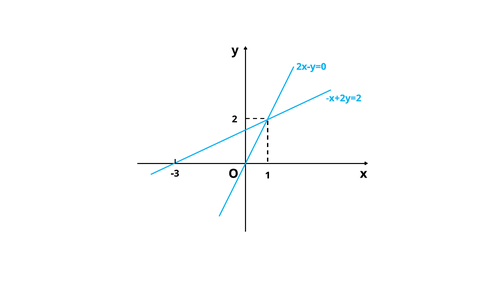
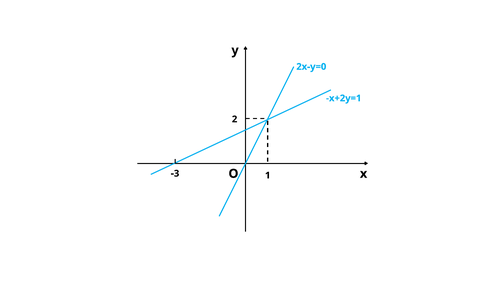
x+2y=2: x+2y=2 -> x+2y=1
